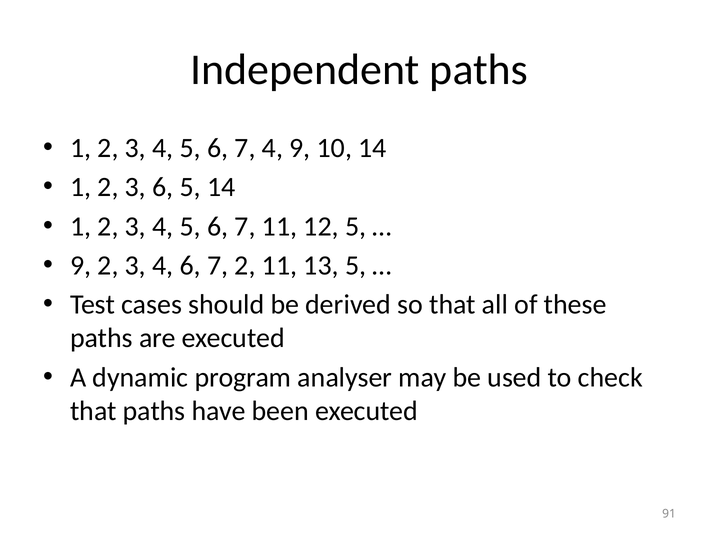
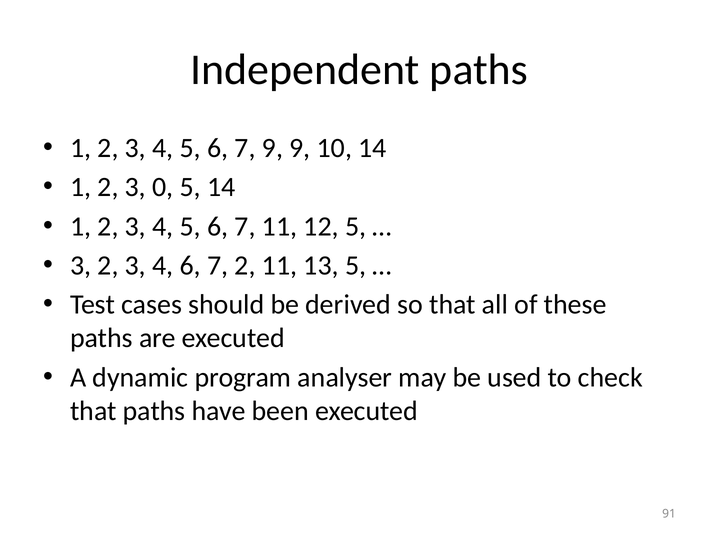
7 4: 4 -> 9
3 6: 6 -> 0
9 at (81, 266): 9 -> 3
